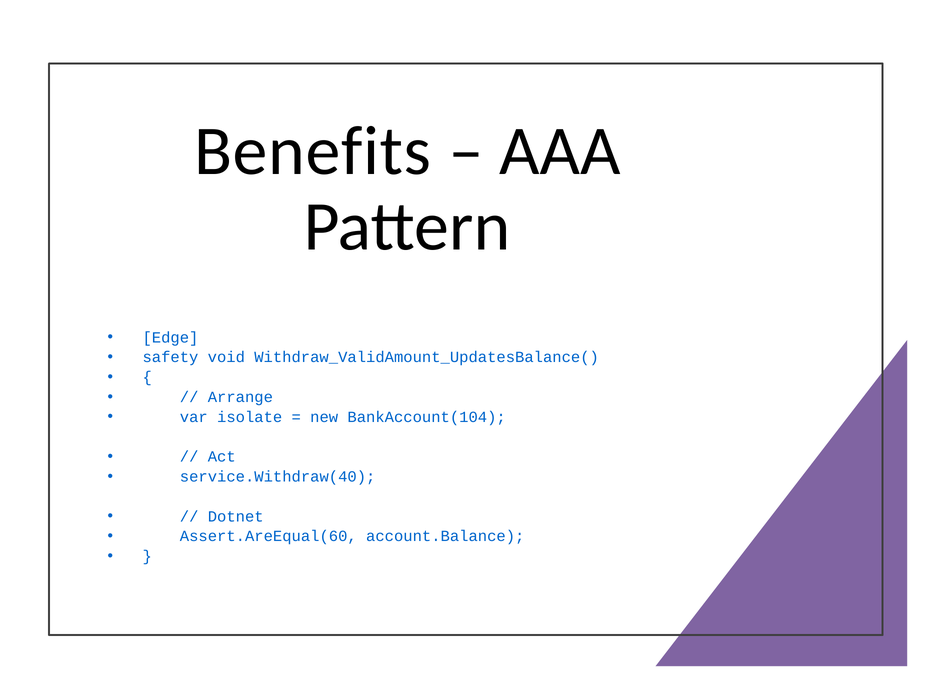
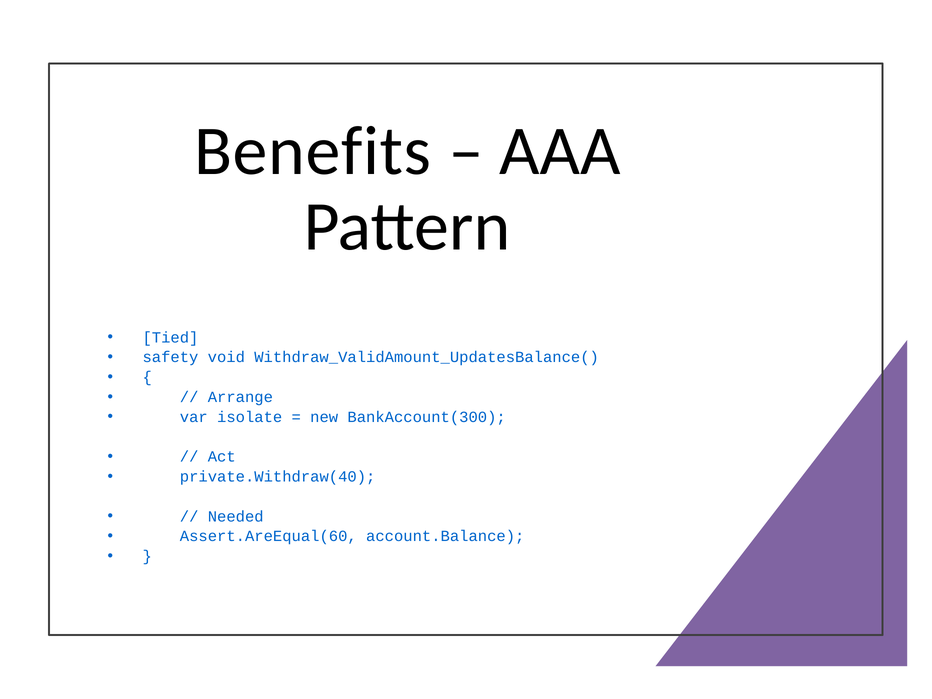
Edge: Edge -> Tied
BankAccount(104: BankAccount(104 -> BankAccount(300
service.Withdraw(40: service.Withdraw(40 -> private.Withdraw(40
Dotnet: Dotnet -> Needed
